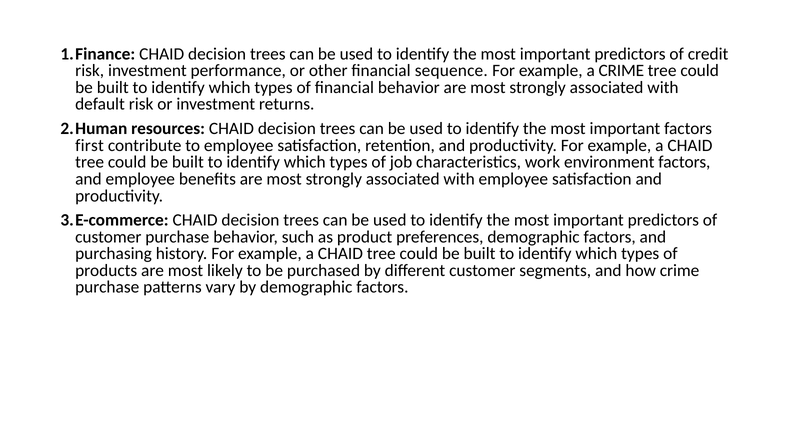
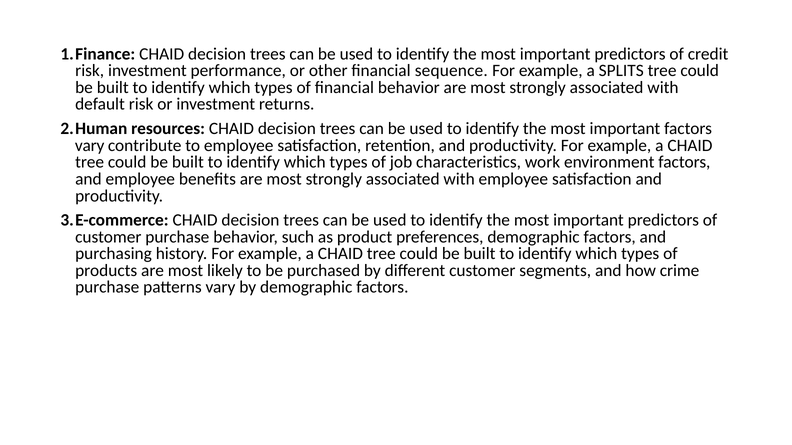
a CRIME: CRIME -> SPLITS
first at (90, 145): first -> vary
